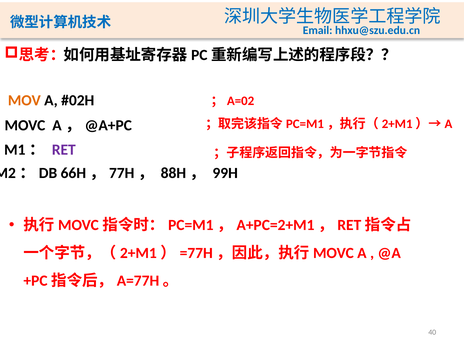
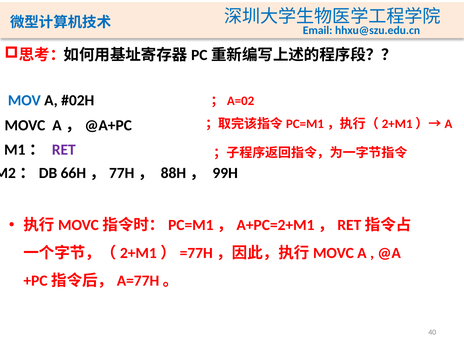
MOV colour: orange -> blue
